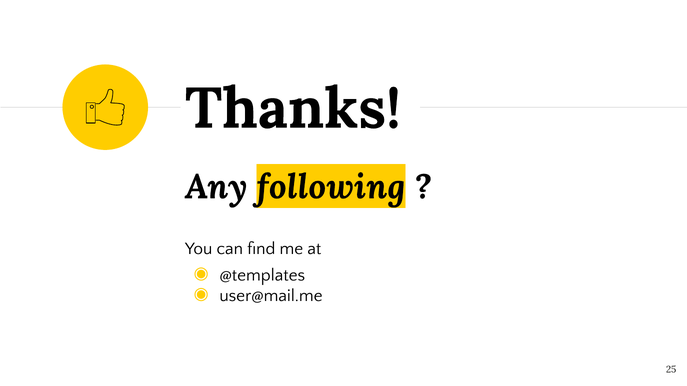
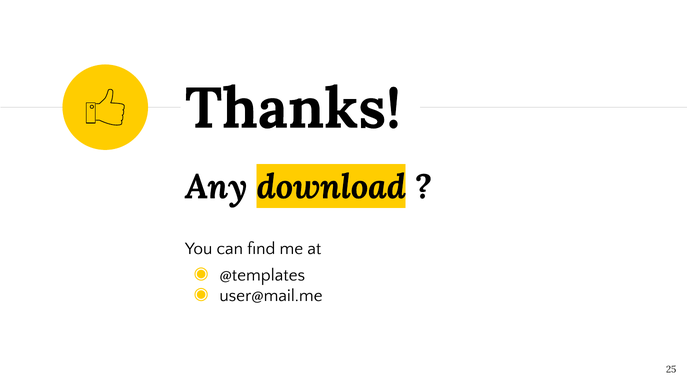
following: following -> download
